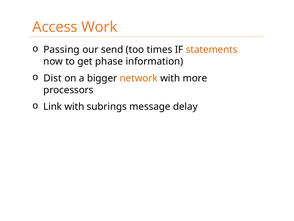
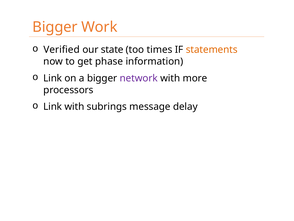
Access at (55, 27): Access -> Bigger
Passing: Passing -> Verified
send: send -> state
Dist at (53, 78): Dist -> Link
network colour: orange -> purple
